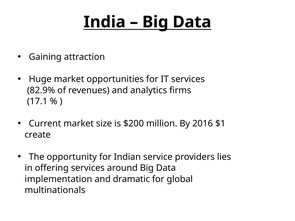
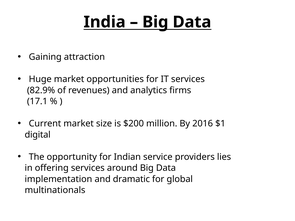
create: create -> digital
